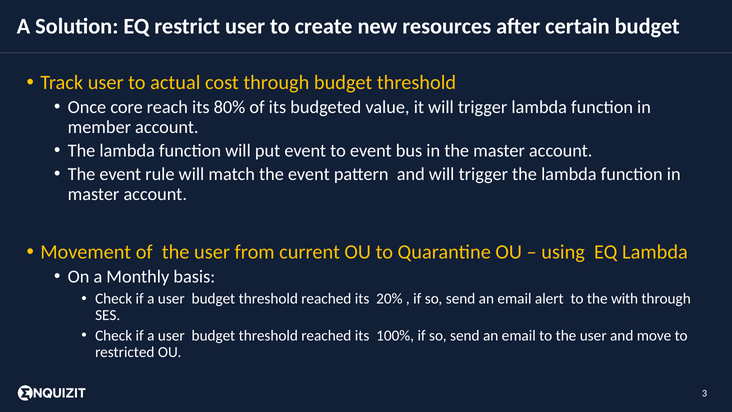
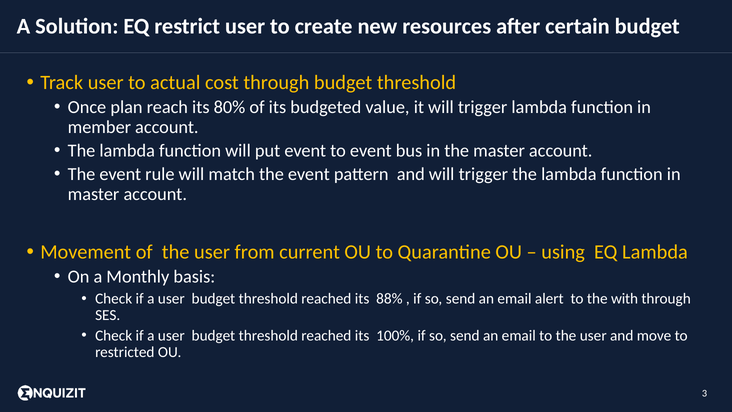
core: core -> plan
20%: 20% -> 88%
